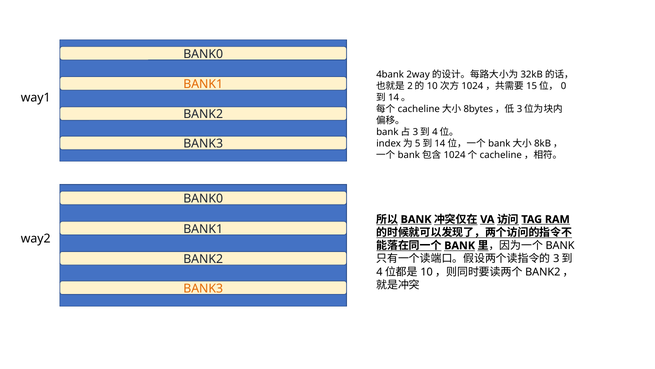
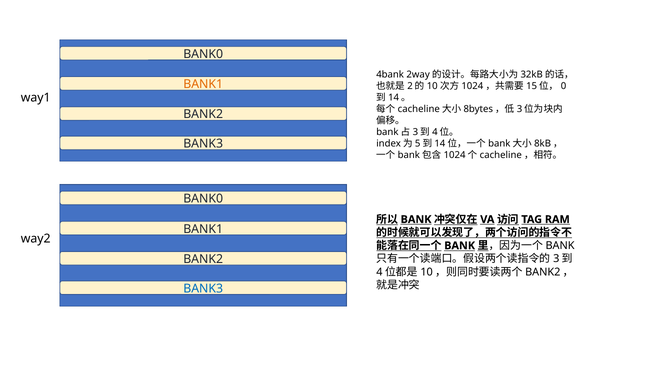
BANK3 at (203, 288) colour: orange -> blue
